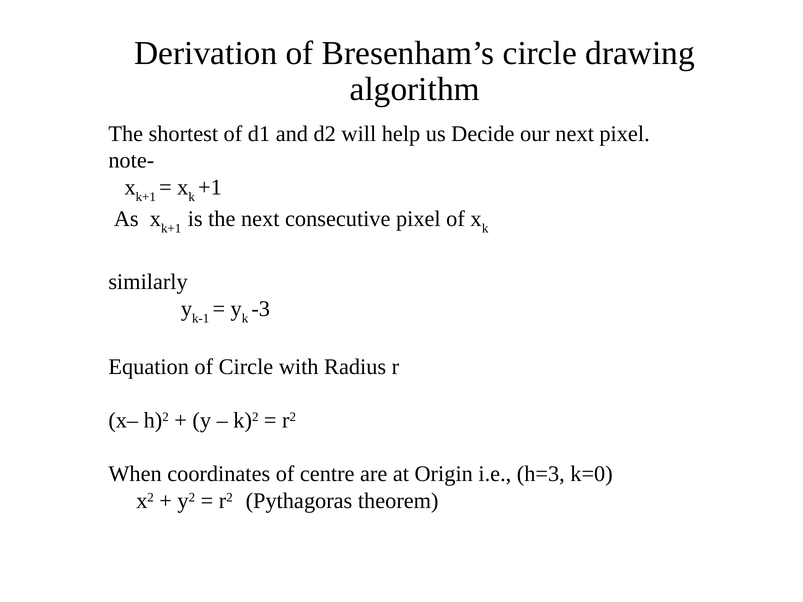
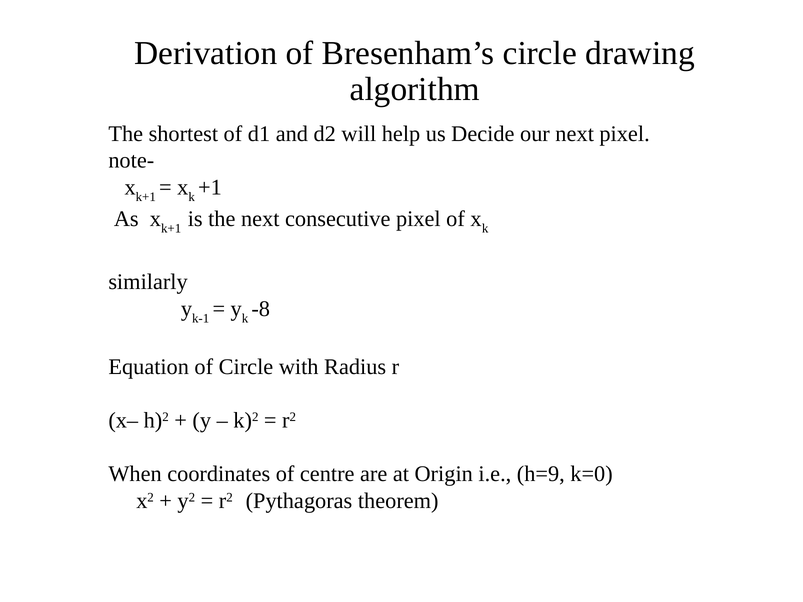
-3: -3 -> -8
h=3: h=3 -> h=9
